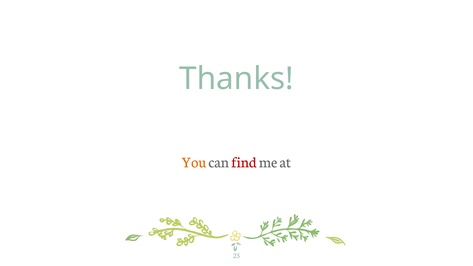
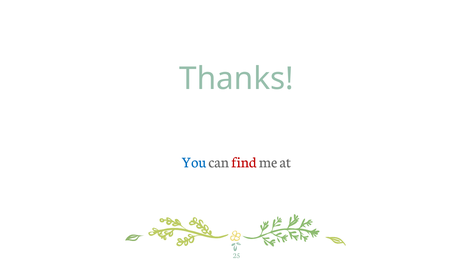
You colour: orange -> blue
